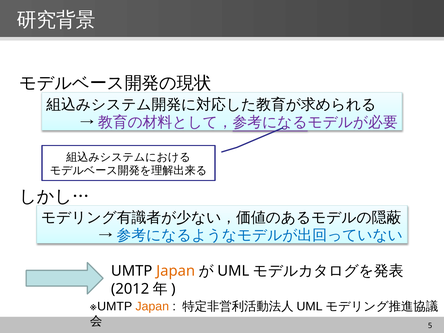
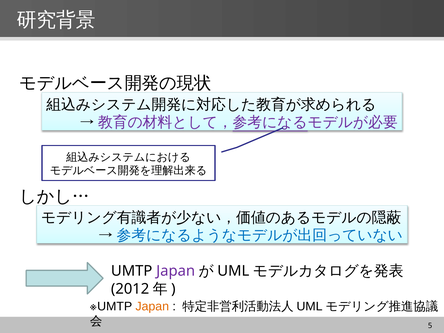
Japan at (176, 271) colour: orange -> purple
